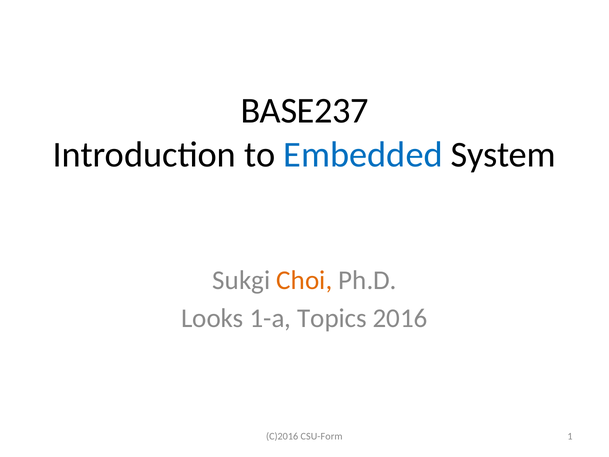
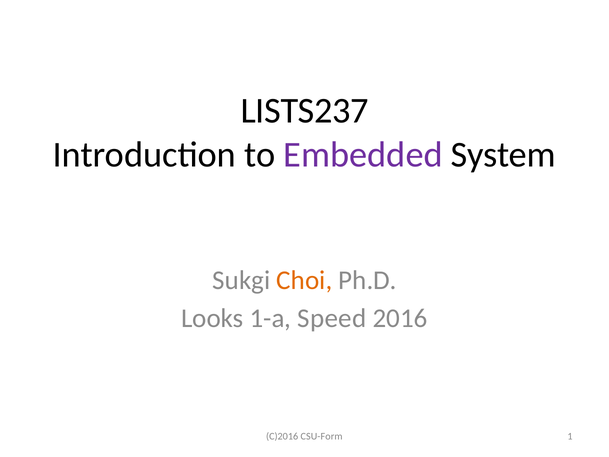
BASE237: BASE237 -> LISTS237
Embedded colour: blue -> purple
Topics: Topics -> Speed
